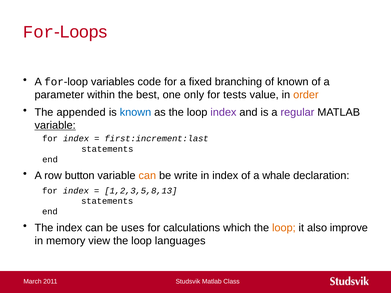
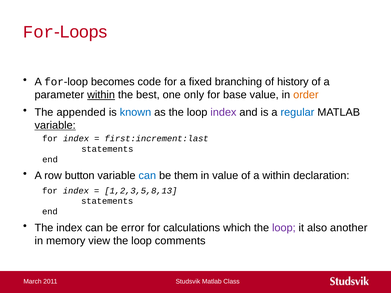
variables: variables -> becomes
of known: known -> history
within at (101, 95) underline: none -> present
tests: tests -> base
regular colour: purple -> blue
can at (147, 176) colour: orange -> blue
write: write -> them
in index: index -> value
a whale: whale -> within
uses: uses -> error
loop at (284, 228) colour: orange -> purple
improve: improve -> another
languages: languages -> comments
